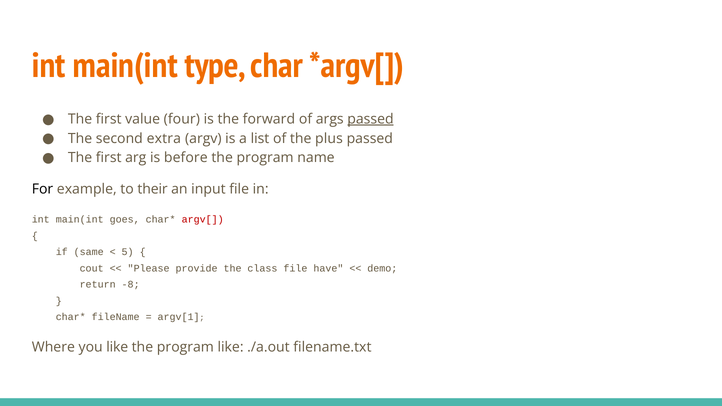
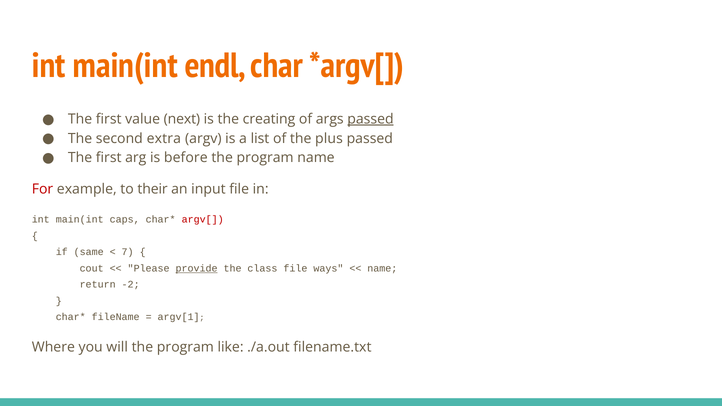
type: type -> endl
four: four -> next
forward: forward -> creating
For colour: black -> red
goes: goes -> caps
5: 5 -> 7
provide underline: none -> present
have: have -> ways
demo at (382, 268): demo -> name
-8: -8 -> -2
you like: like -> will
